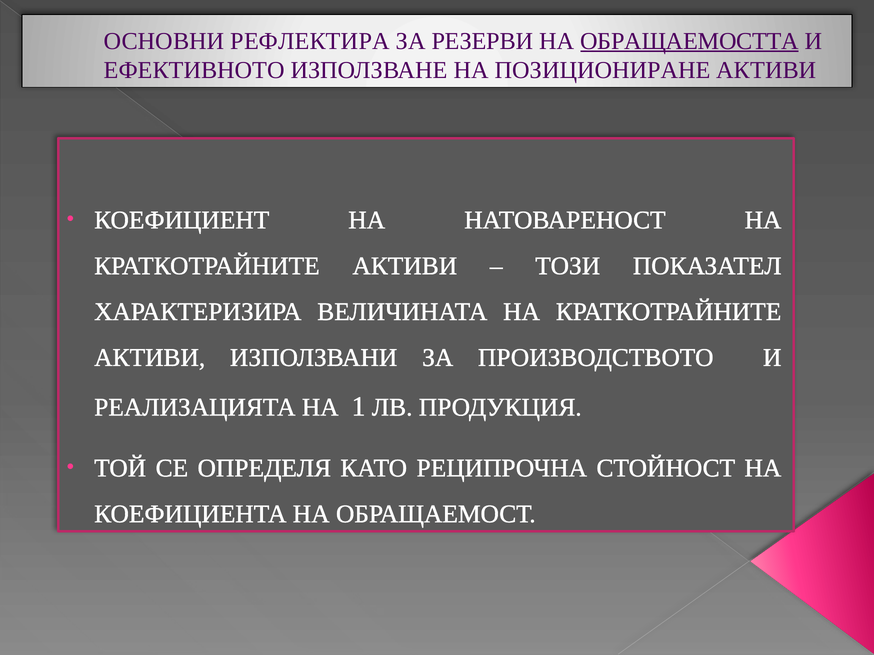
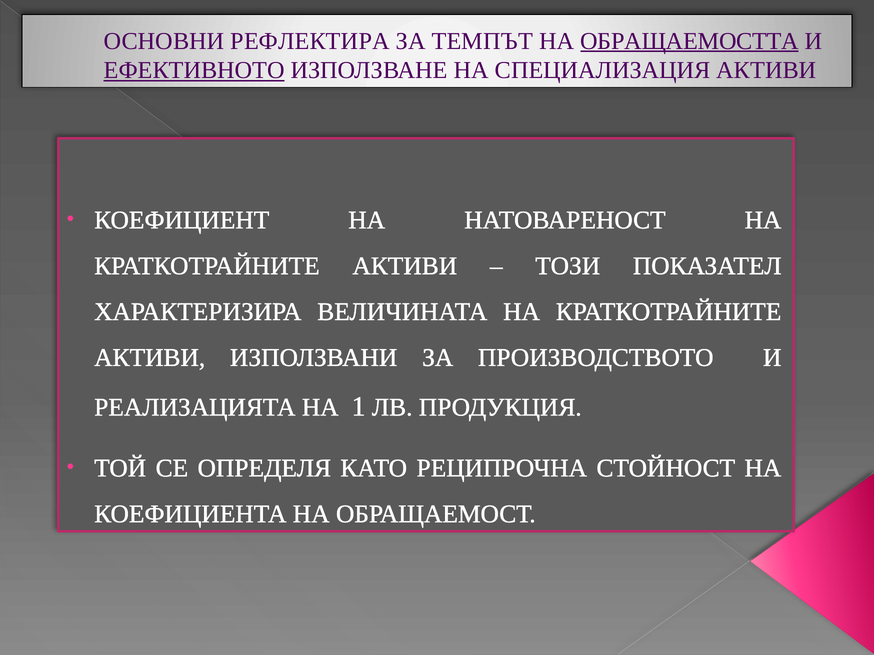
РЕЗЕРВИ: РЕЗЕРВИ -> ТЕМПЪТ
ЕФЕКТИВНОТО underline: none -> present
ПОЗИЦИОНИРАНЕ: ПОЗИЦИОНИРАНЕ -> СПЕЦИАЛИЗАЦИЯ
